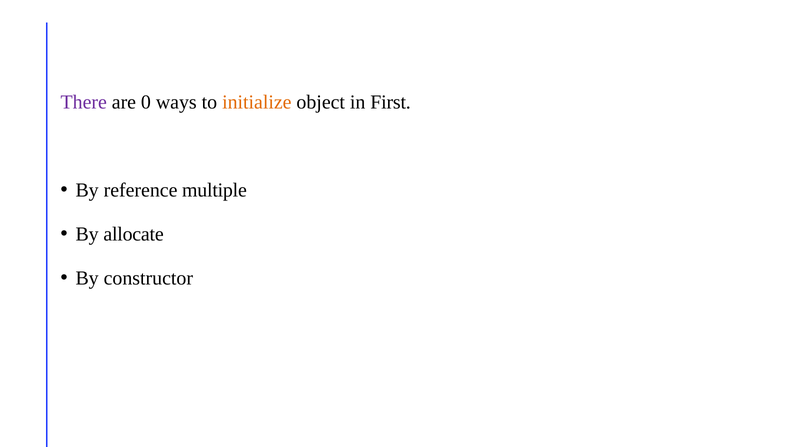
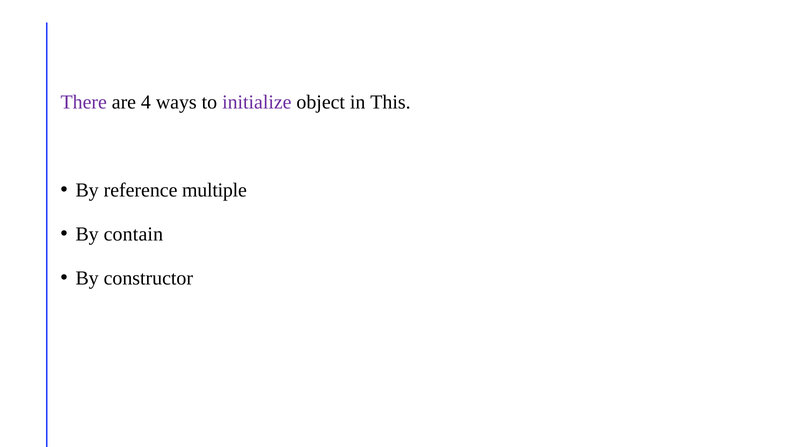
0: 0 -> 4
initialize colour: orange -> purple
First: First -> This
allocate: allocate -> contain
